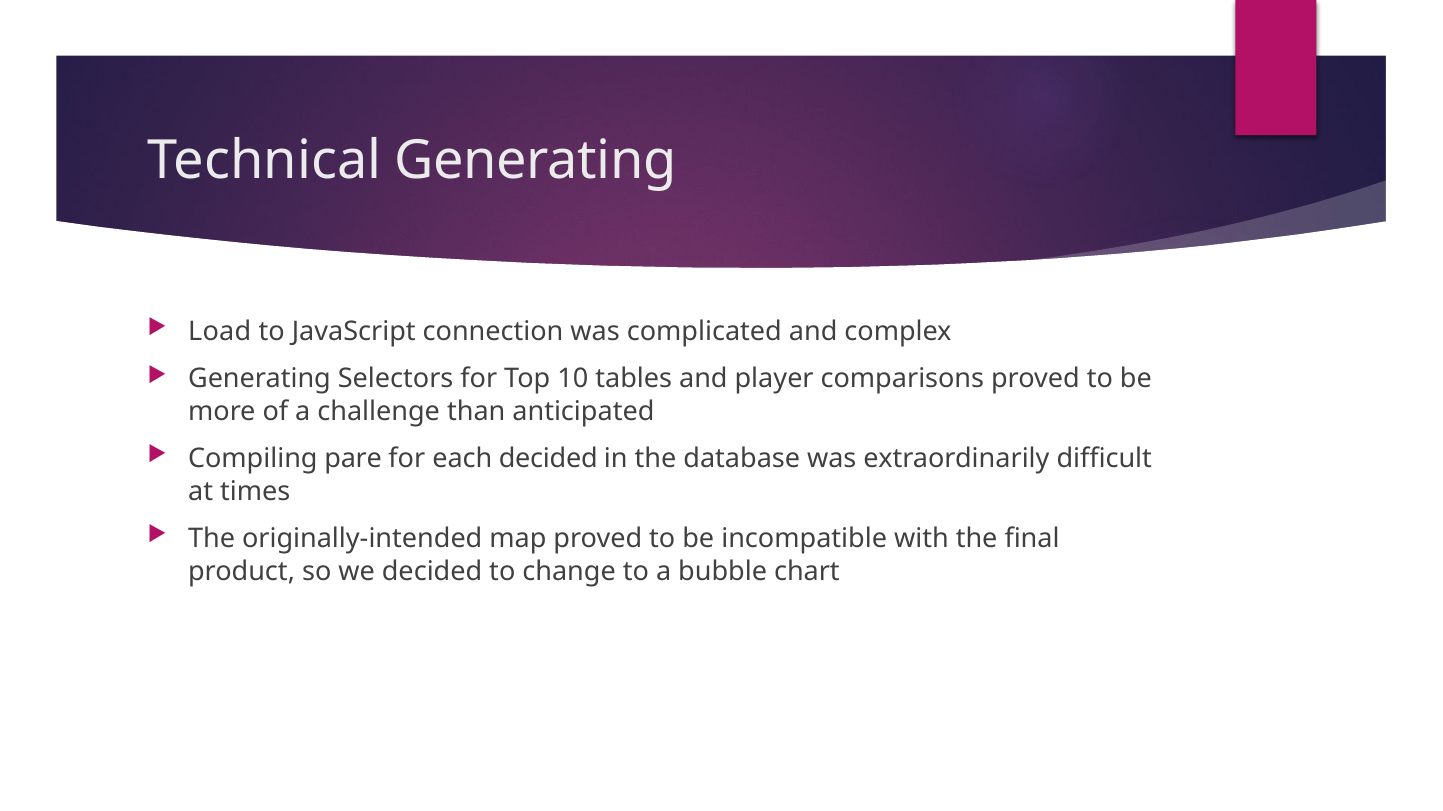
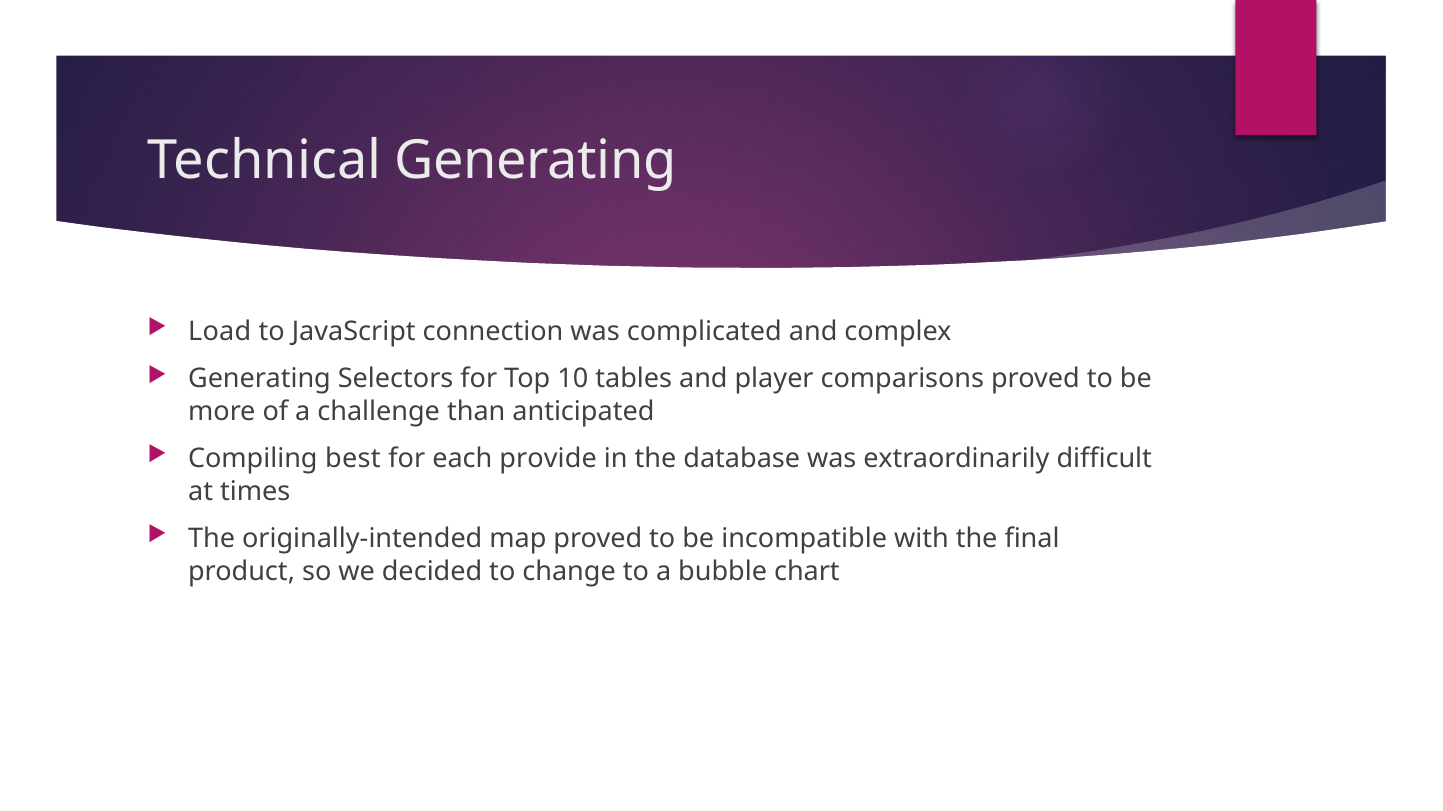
pare: pare -> best
each decided: decided -> provide
